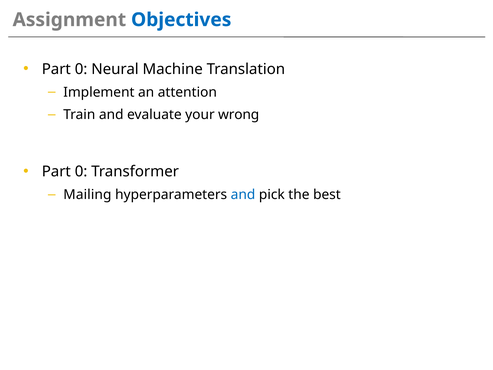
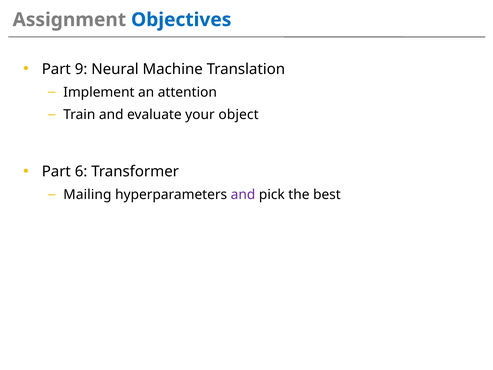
0 at (81, 69): 0 -> 9
wrong: wrong -> object
0 at (81, 171): 0 -> 6
and at (243, 195) colour: blue -> purple
